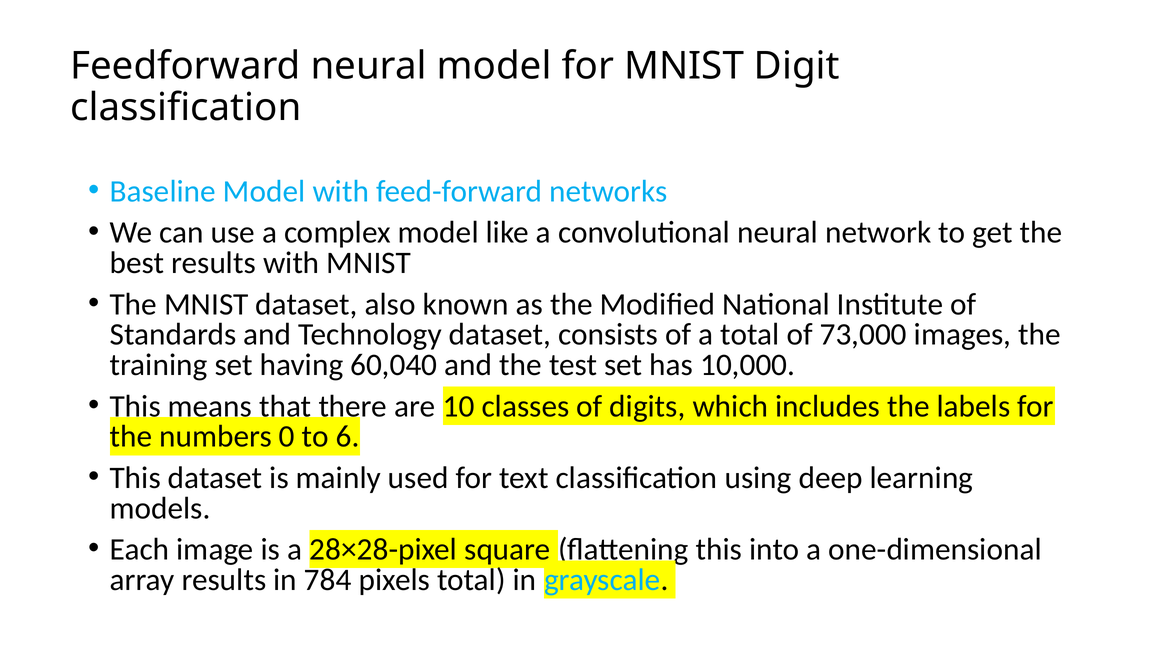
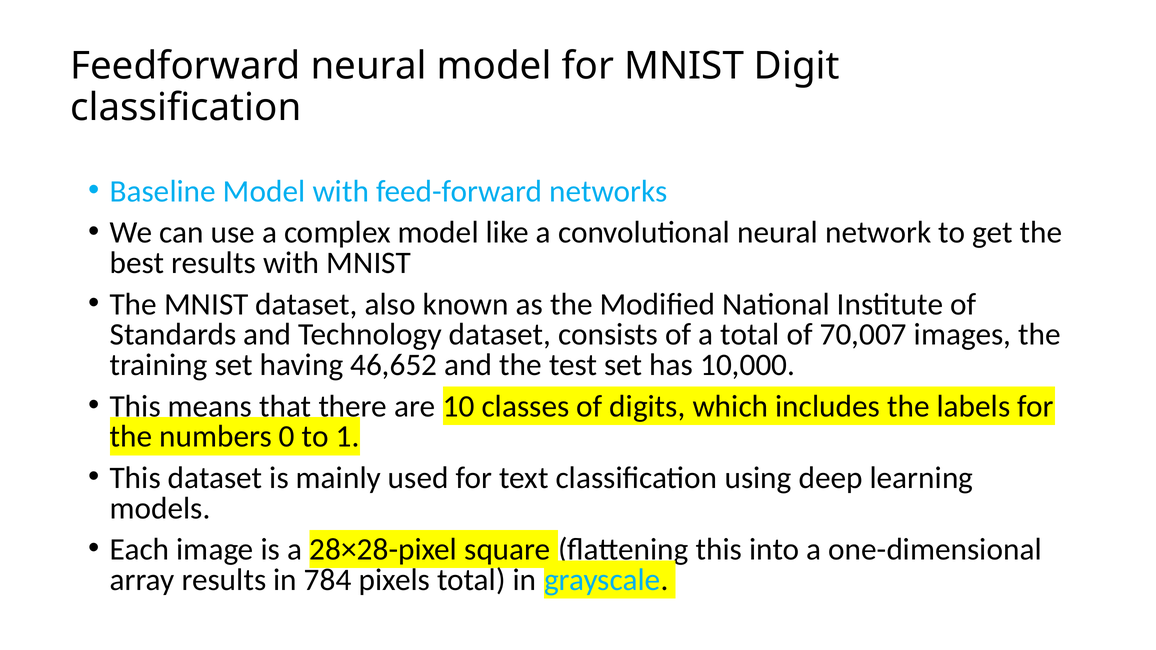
73,000: 73,000 -> 70,007
60,040: 60,040 -> 46,652
6: 6 -> 1
